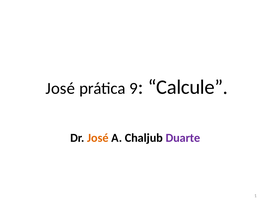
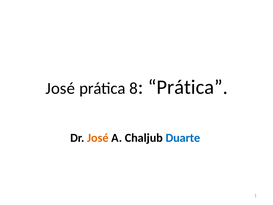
9: 9 -> 8
Calcule at (185, 87): Calcule -> Prática
Duarte colour: purple -> blue
